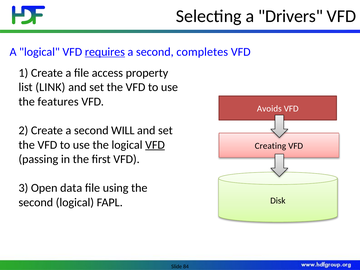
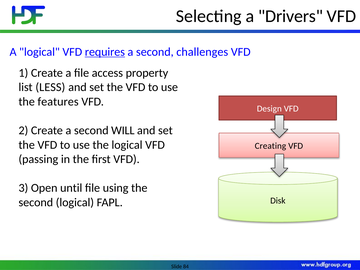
completes: completes -> challenges
LINK: LINK -> LESS
Avoids: Avoids -> Design
VFD at (155, 145) underline: present -> none
data: data -> until
